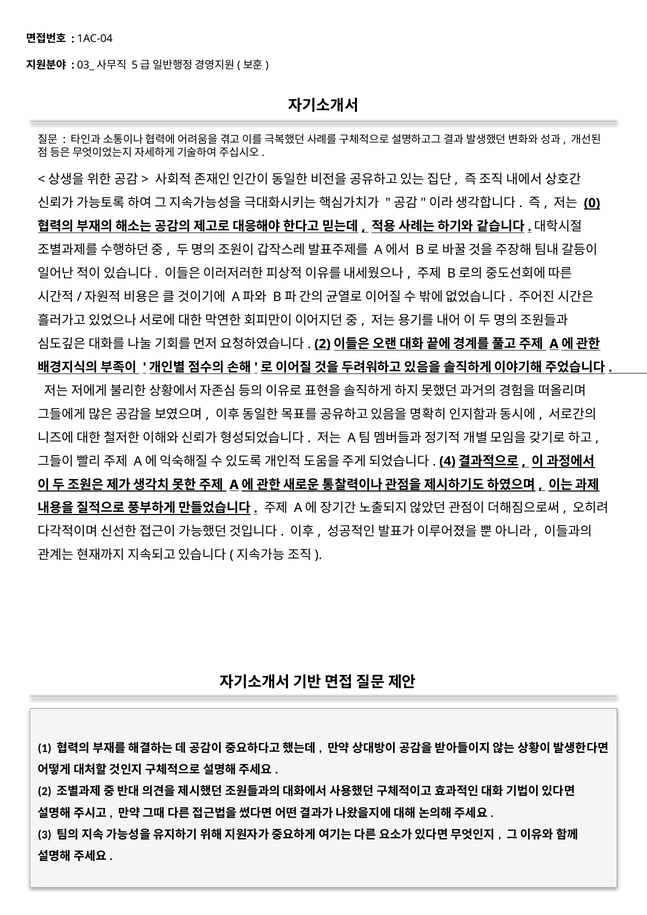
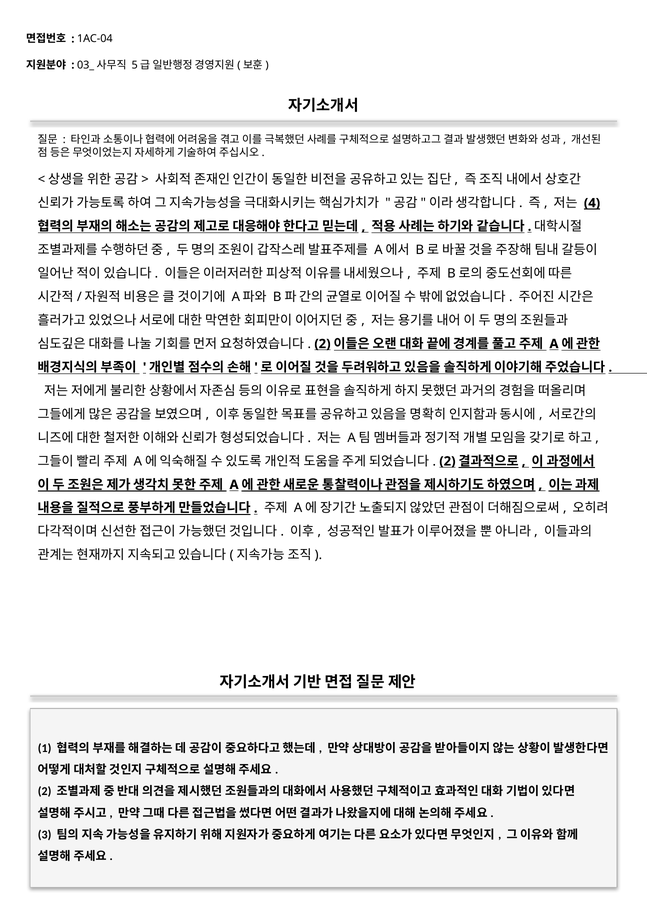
0: 0 -> 4
4 at (447, 461): 4 -> 2
